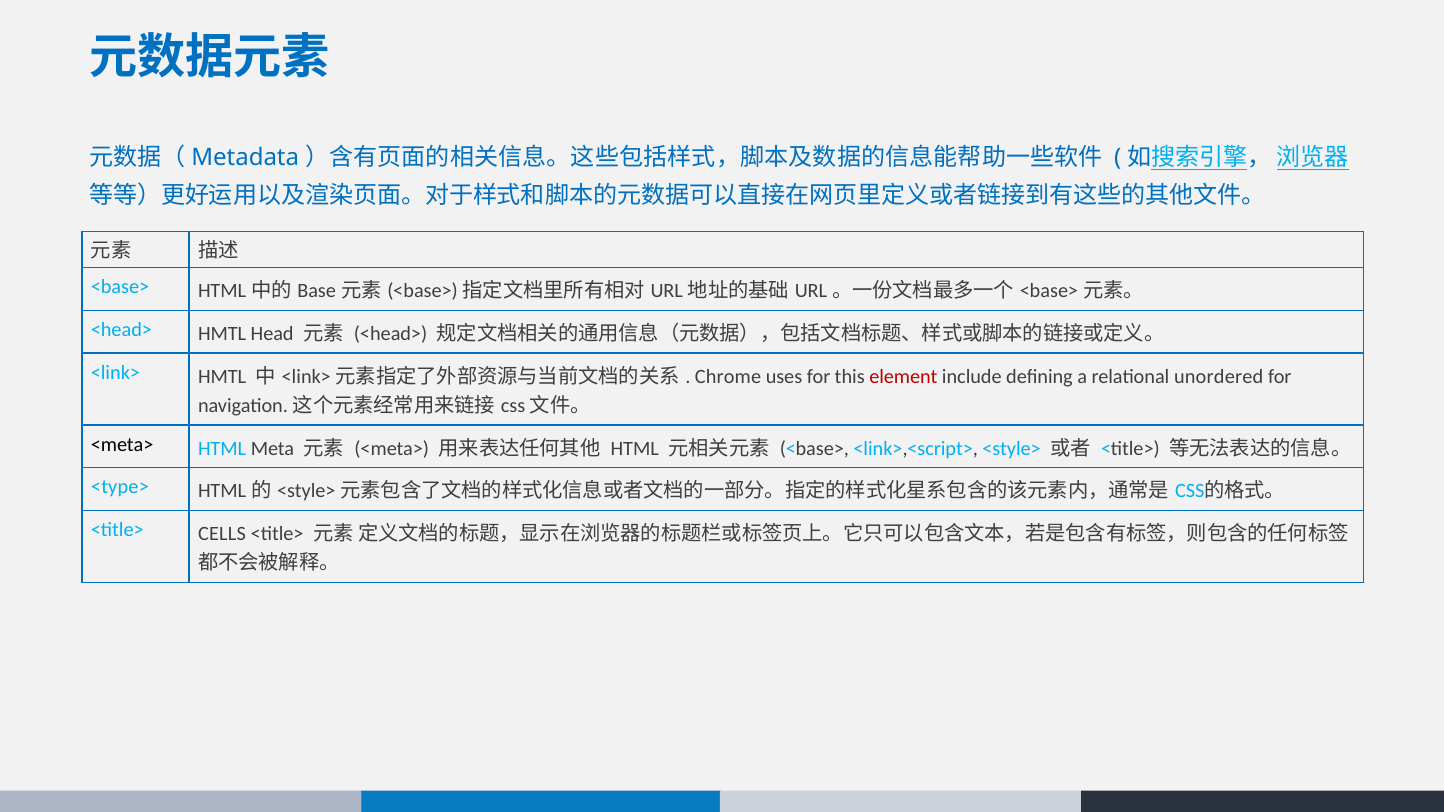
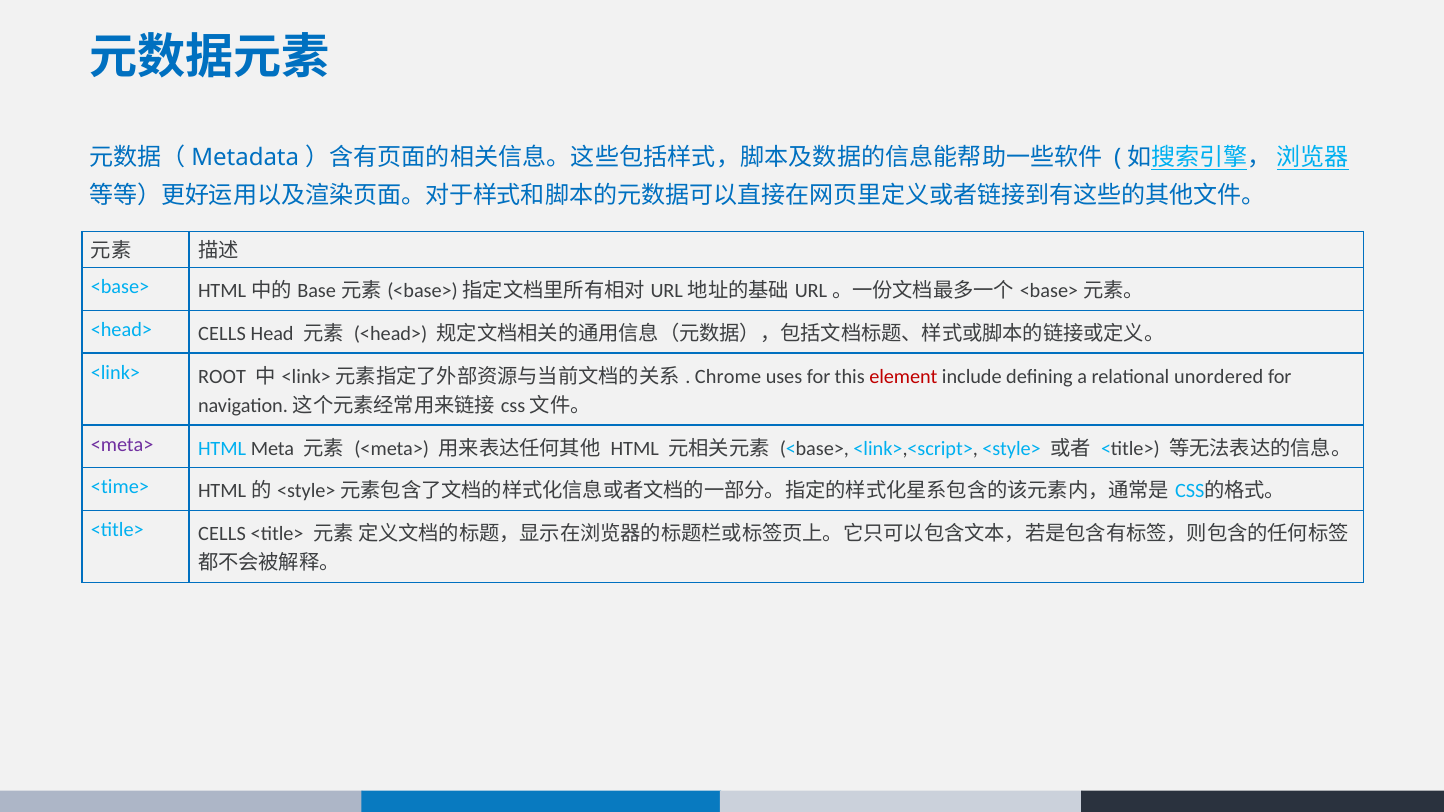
<head> HMTL: HMTL -> CELLS
<link> HMTL: HMTL -> ROOT
<meta> at (122, 445) colour: black -> purple
<type>: <type> -> <time>
